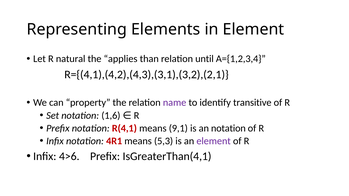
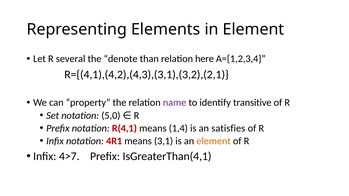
natural: natural -> several
applies: applies -> denote
until: until -> here
1,6: 1,6 -> 5,0
9,1: 9,1 -> 1,4
an notation: notation -> satisfies
5,3: 5,3 -> 3,1
element at (214, 141) colour: purple -> orange
4>6: 4>6 -> 4>7
